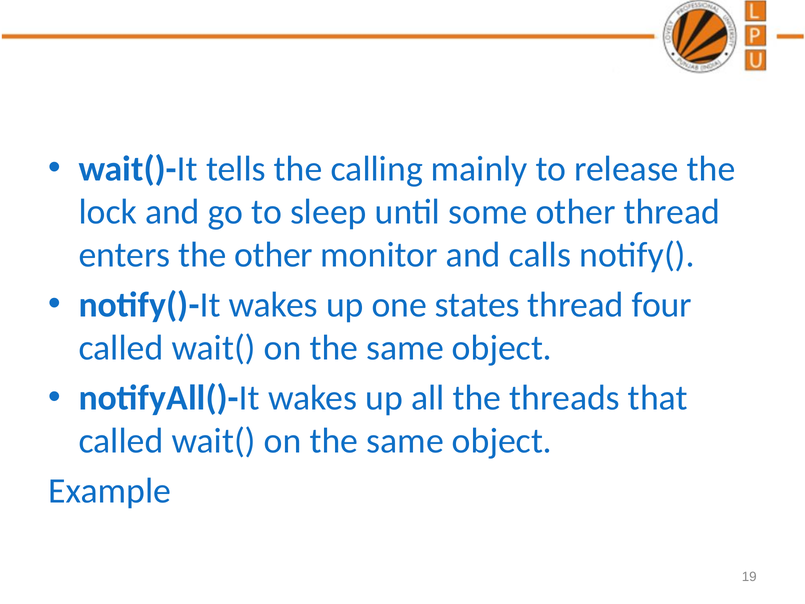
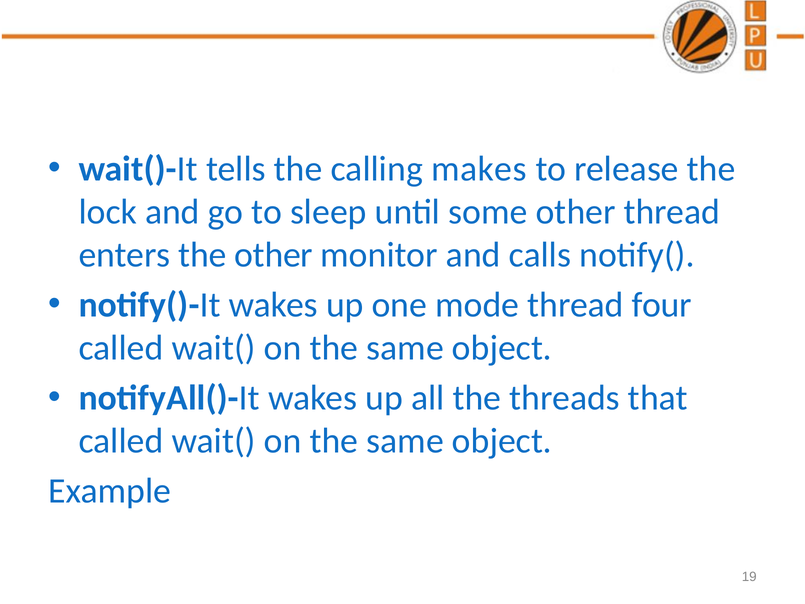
mainly: mainly -> makes
states: states -> mode
